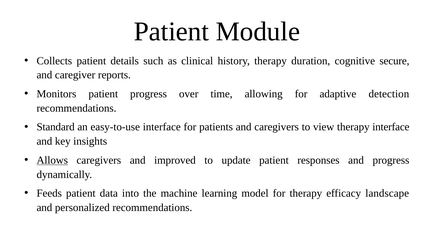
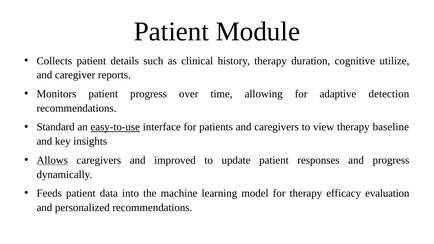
secure: secure -> utilize
easy-to-use underline: none -> present
therapy interface: interface -> baseline
landscape: landscape -> evaluation
